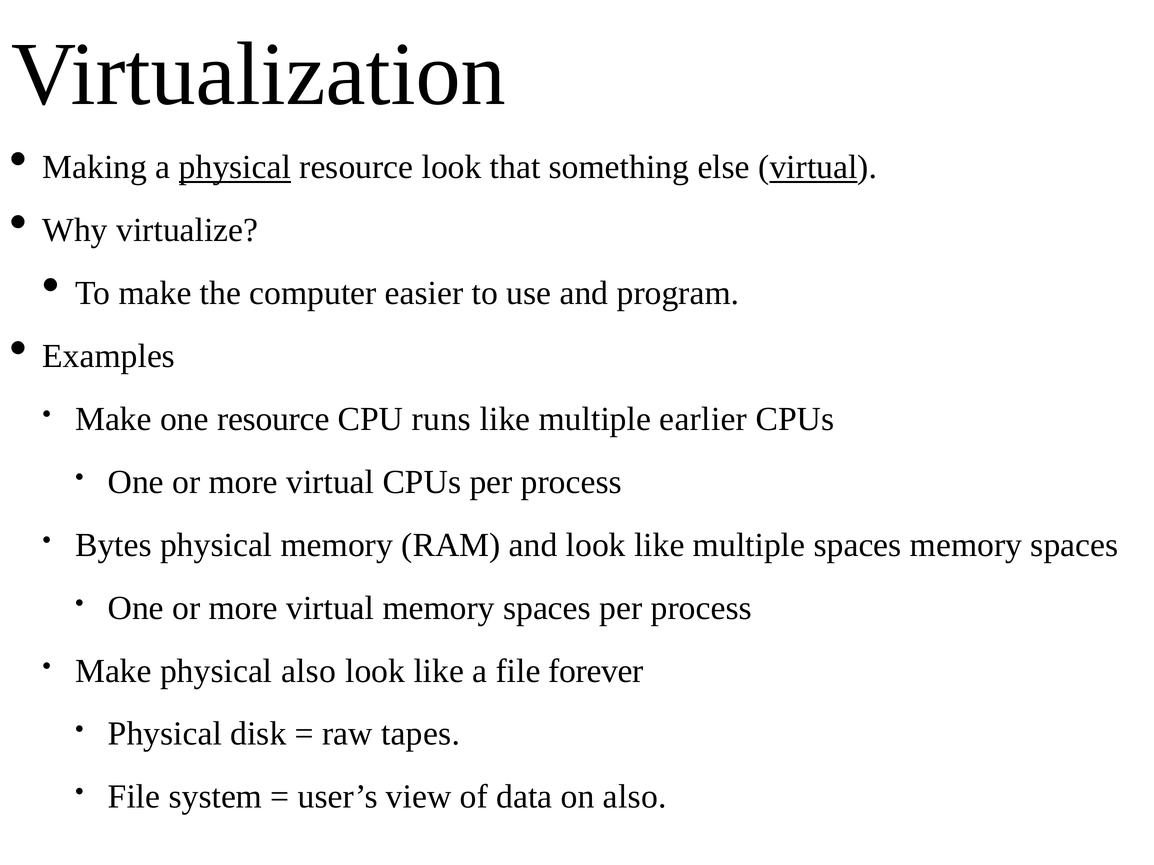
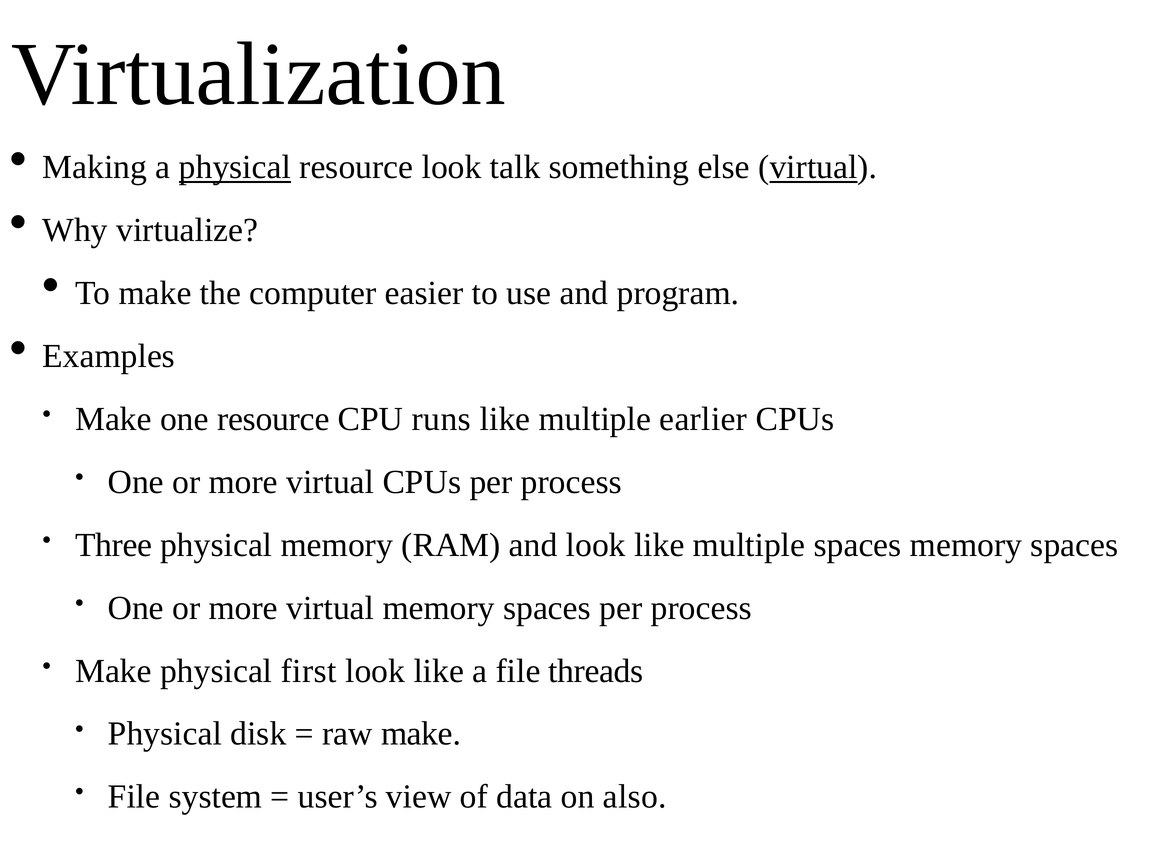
that: that -> talk
Bytes: Bytes -> Three
physical also: also -> first
forever: forever -> threads
raw tapes: tapes -> make
